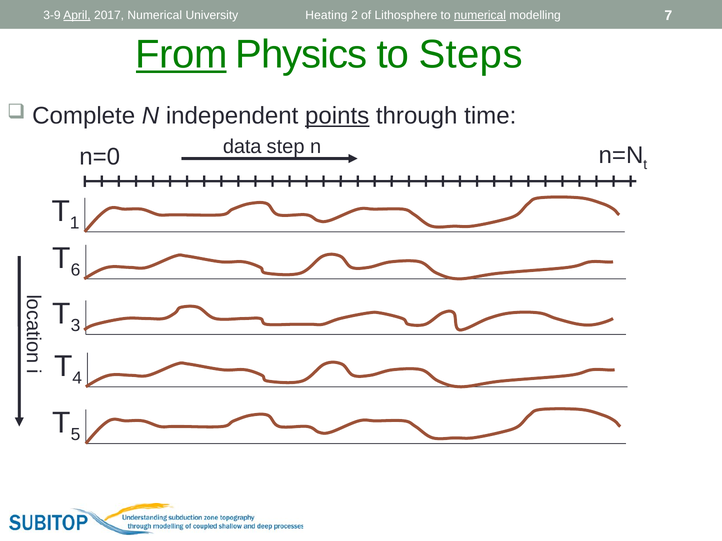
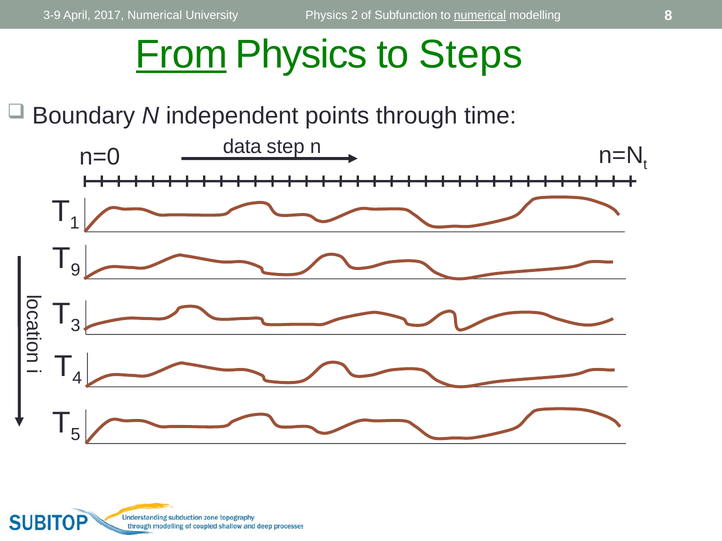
April underline: present -> none
Heating at (326, 15): Heating -> Physics
Lithosphere: Lithosphere -> Subfunction
7: 7 -> 8
Complete: Complete -> Boundary
points underline: present -> none
6: 6 -> 9
